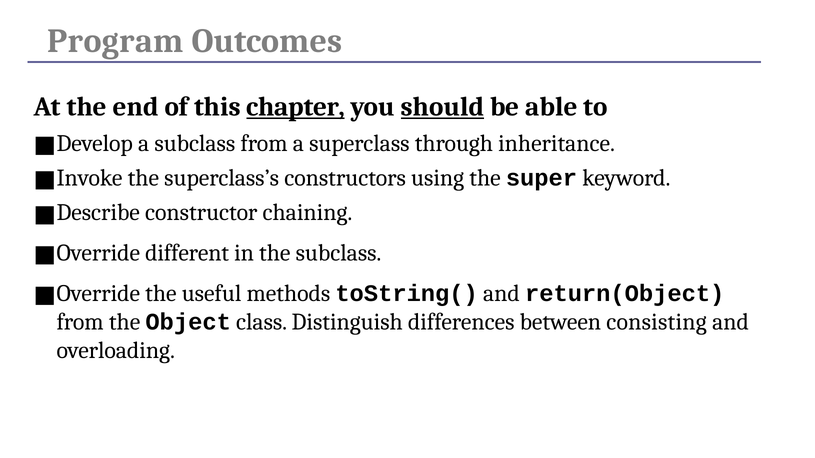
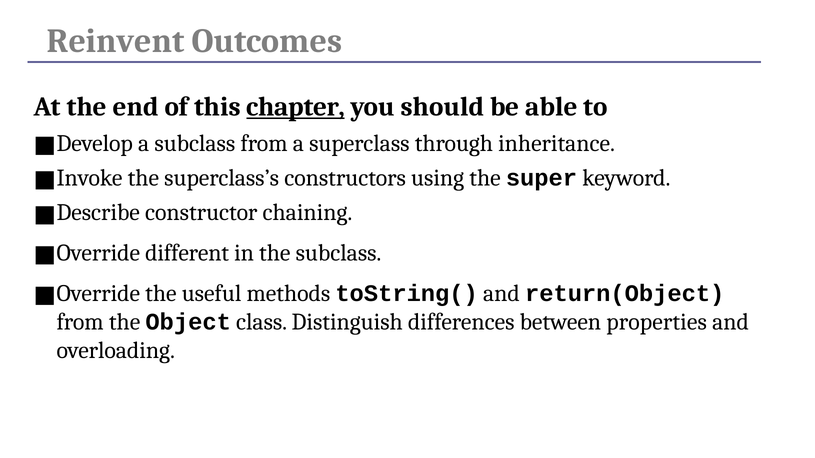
Program: Program -> Reinvent
should underline: present -> none
consisting: consisting -> properties
